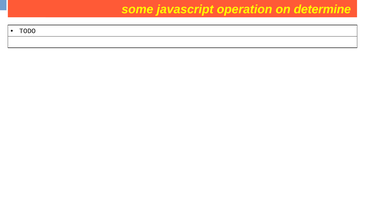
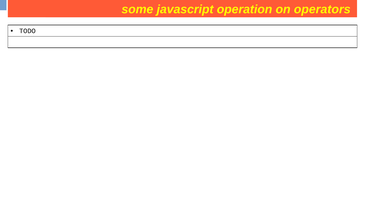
determine: determine -> operators
